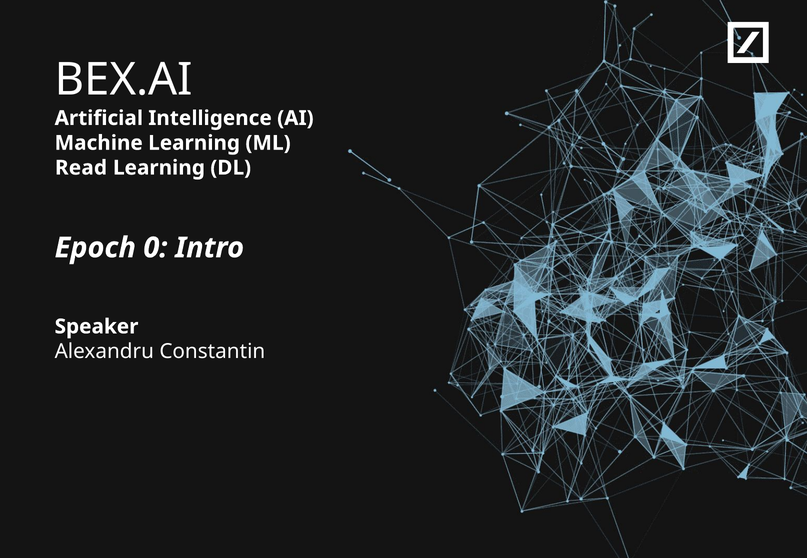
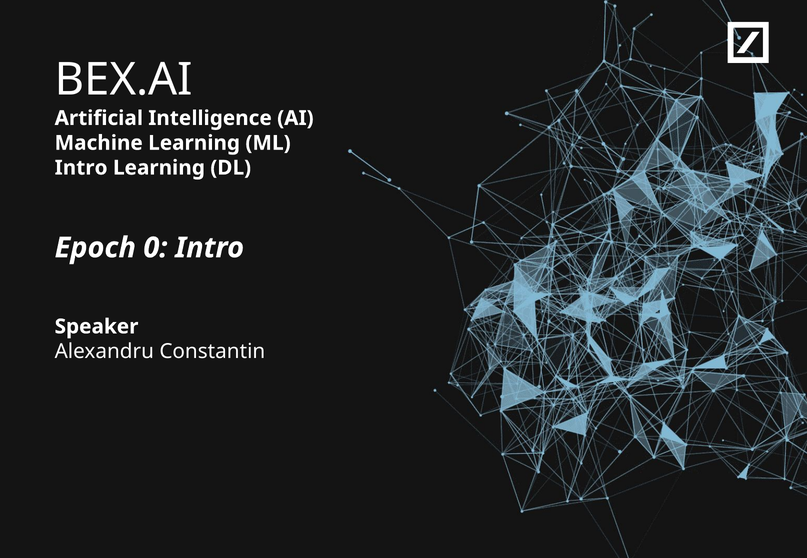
Read at (81, 168): Read -> Intro
